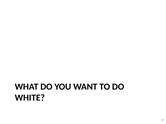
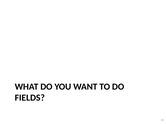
WHITE: WHITE -> FIELDS
